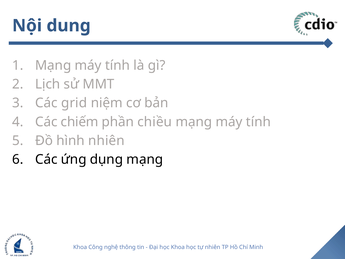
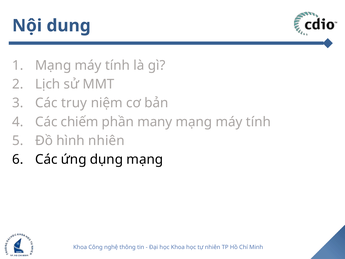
grid: grid -> truy
chiều: chiều -> many
